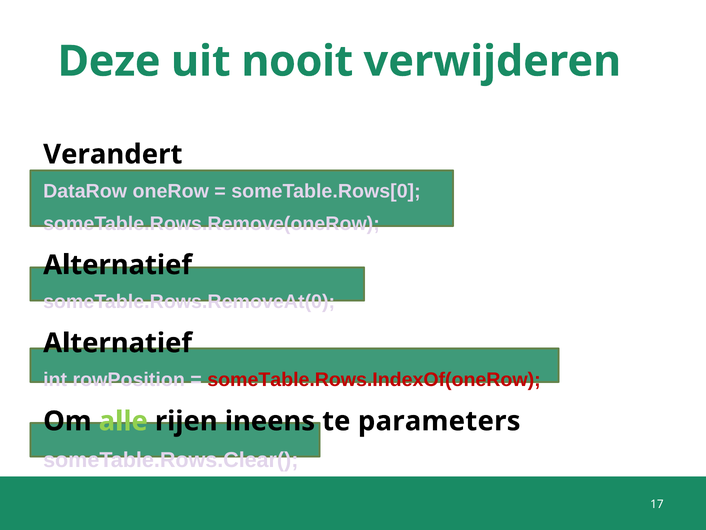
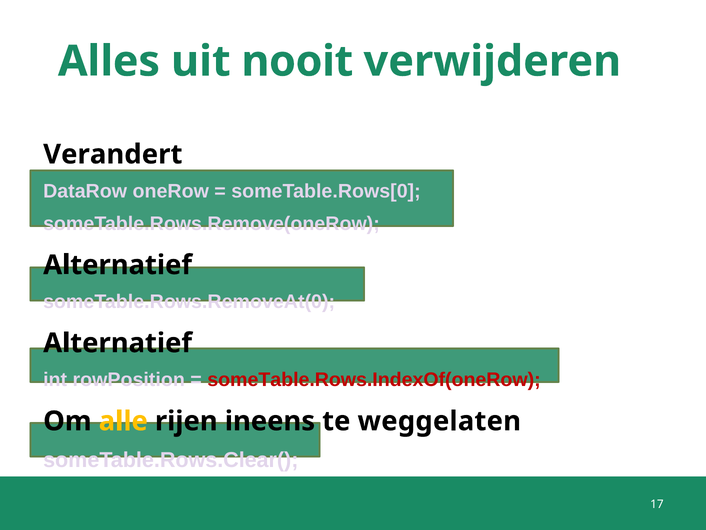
Deze: Deze -> Alles
alle colour: light green -> yellow
parameters: parameters -> weggelaten
